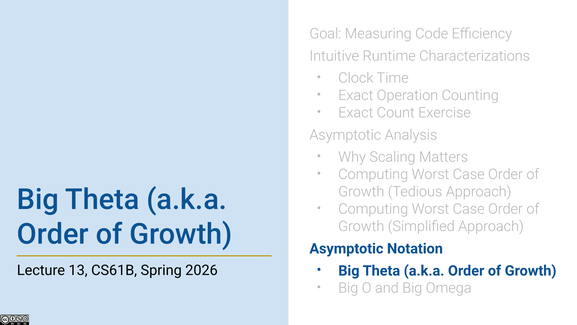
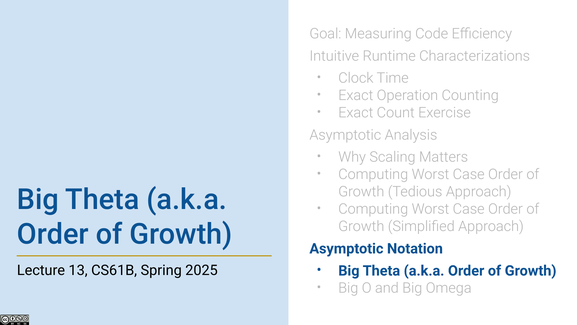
2026: 2026 -> 2025
